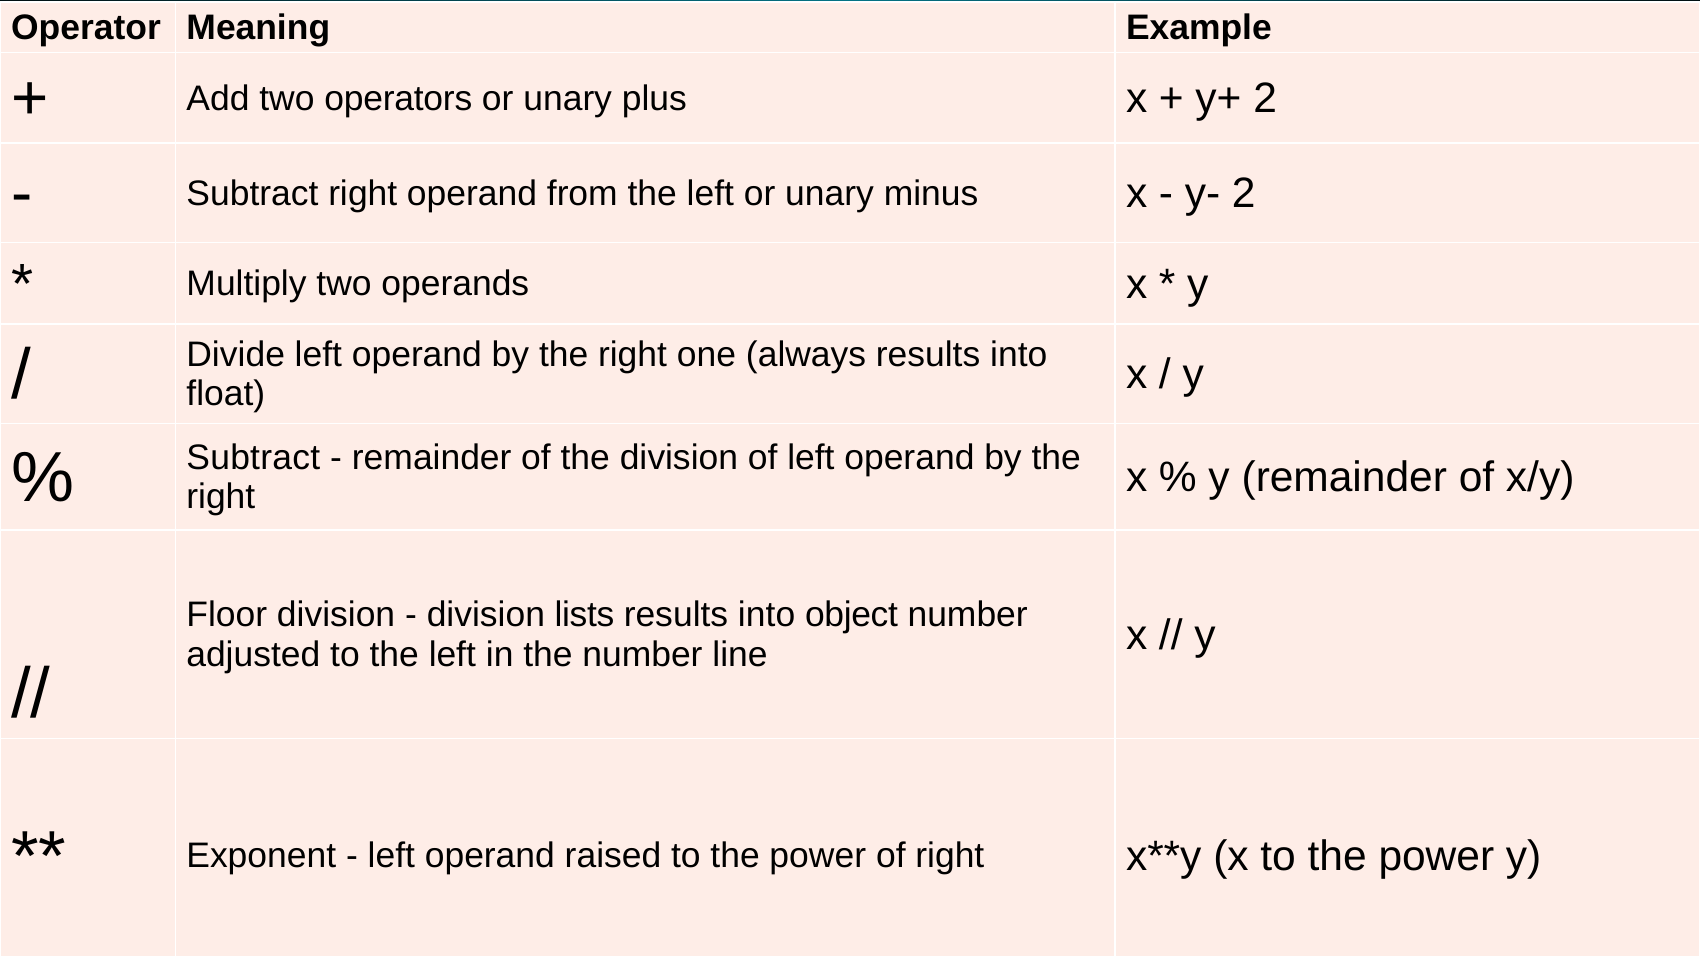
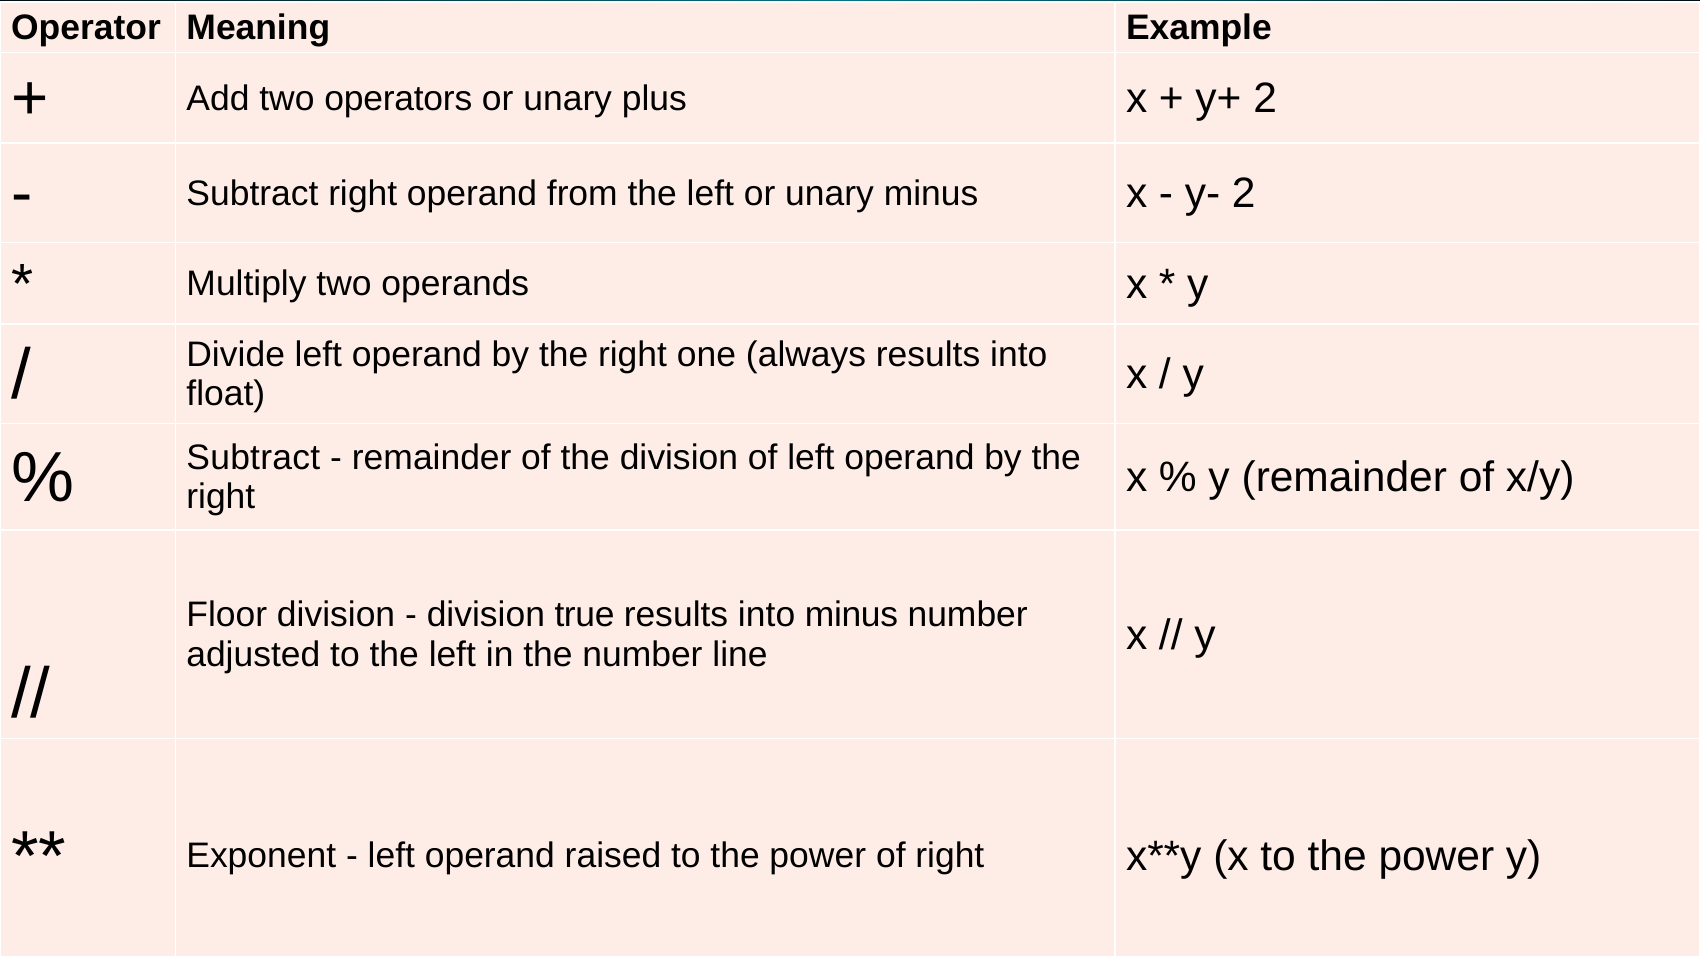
lists: lists -> true
into object: object -> minus
